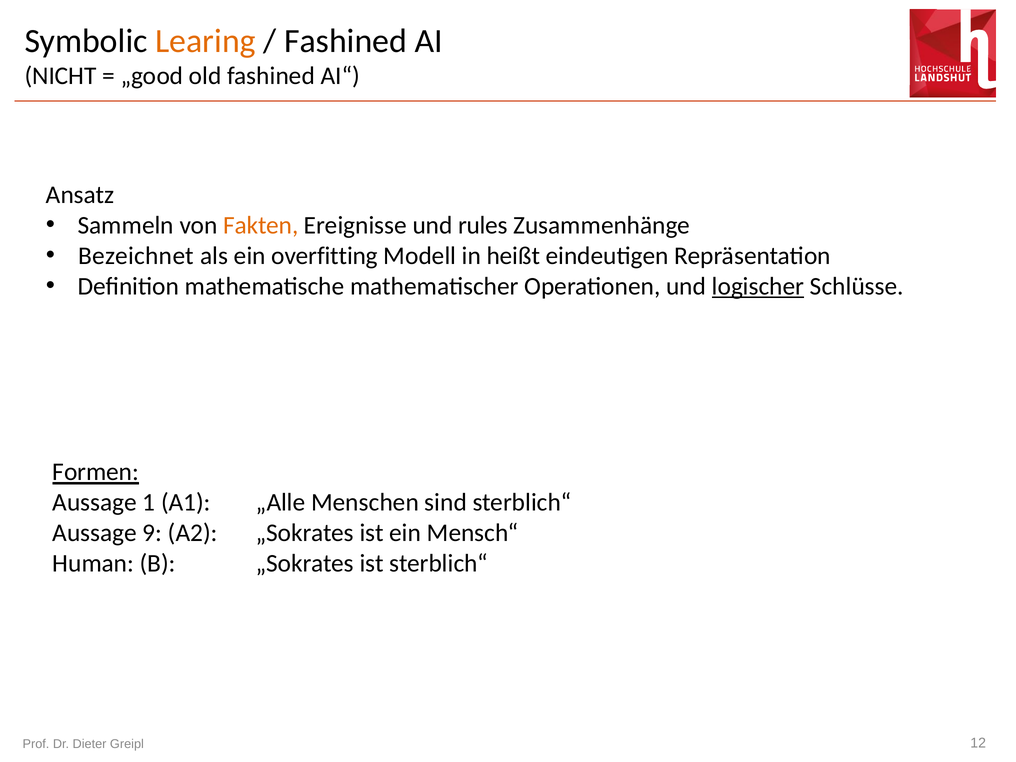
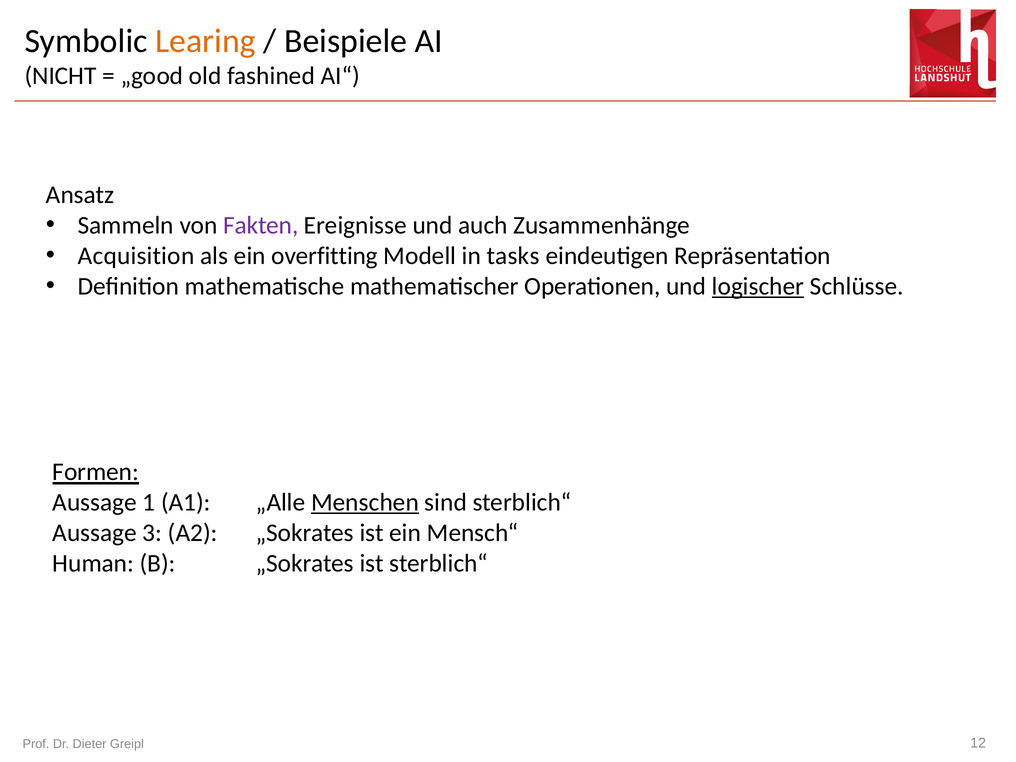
Fashined at (346, 41): Fashined -> Beispiele
Fakten colour: orange -> purple
rules: rules -> auch
Bezeichnet: Bezeichnet -> Acquisition
heißt: heißt -> tasks
Menschen underline: none -> present
9: 9 -> 3
